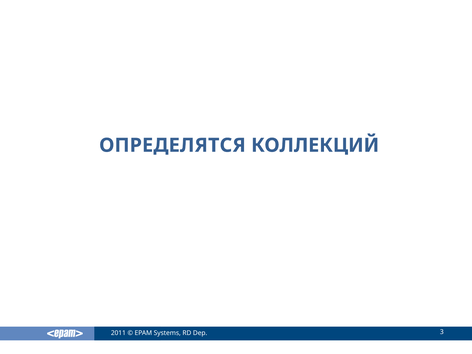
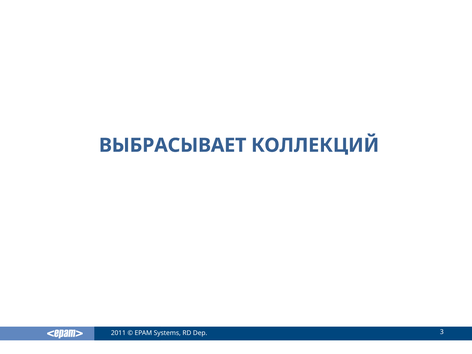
ОПРЕДЕЛЯТСЯ: ОПРЕДЕЛЯТСЯ -> ВЫБРАСЫВАЕТ
